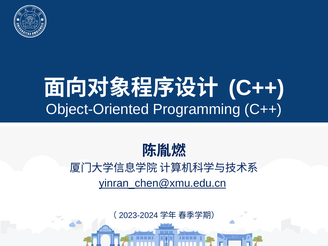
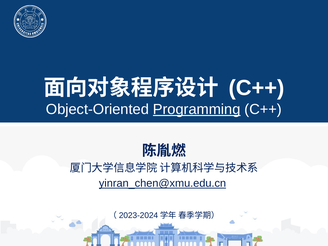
Programming underline: none -> present
